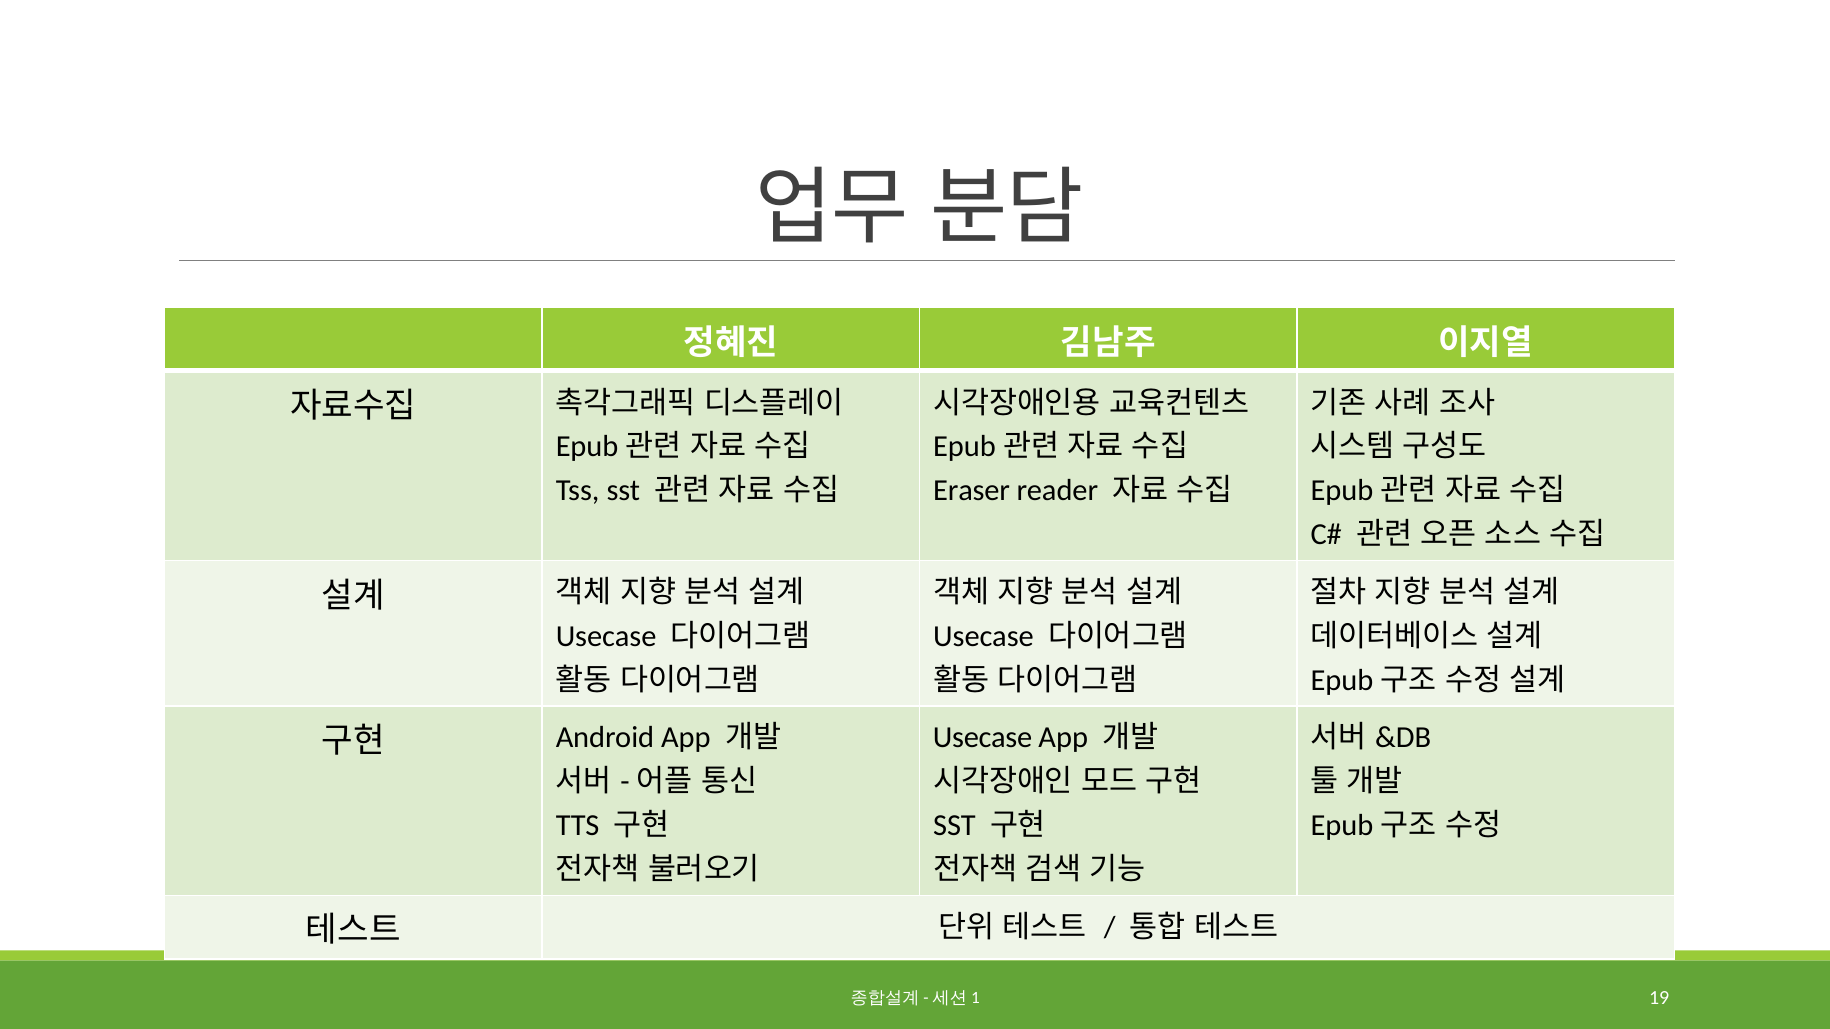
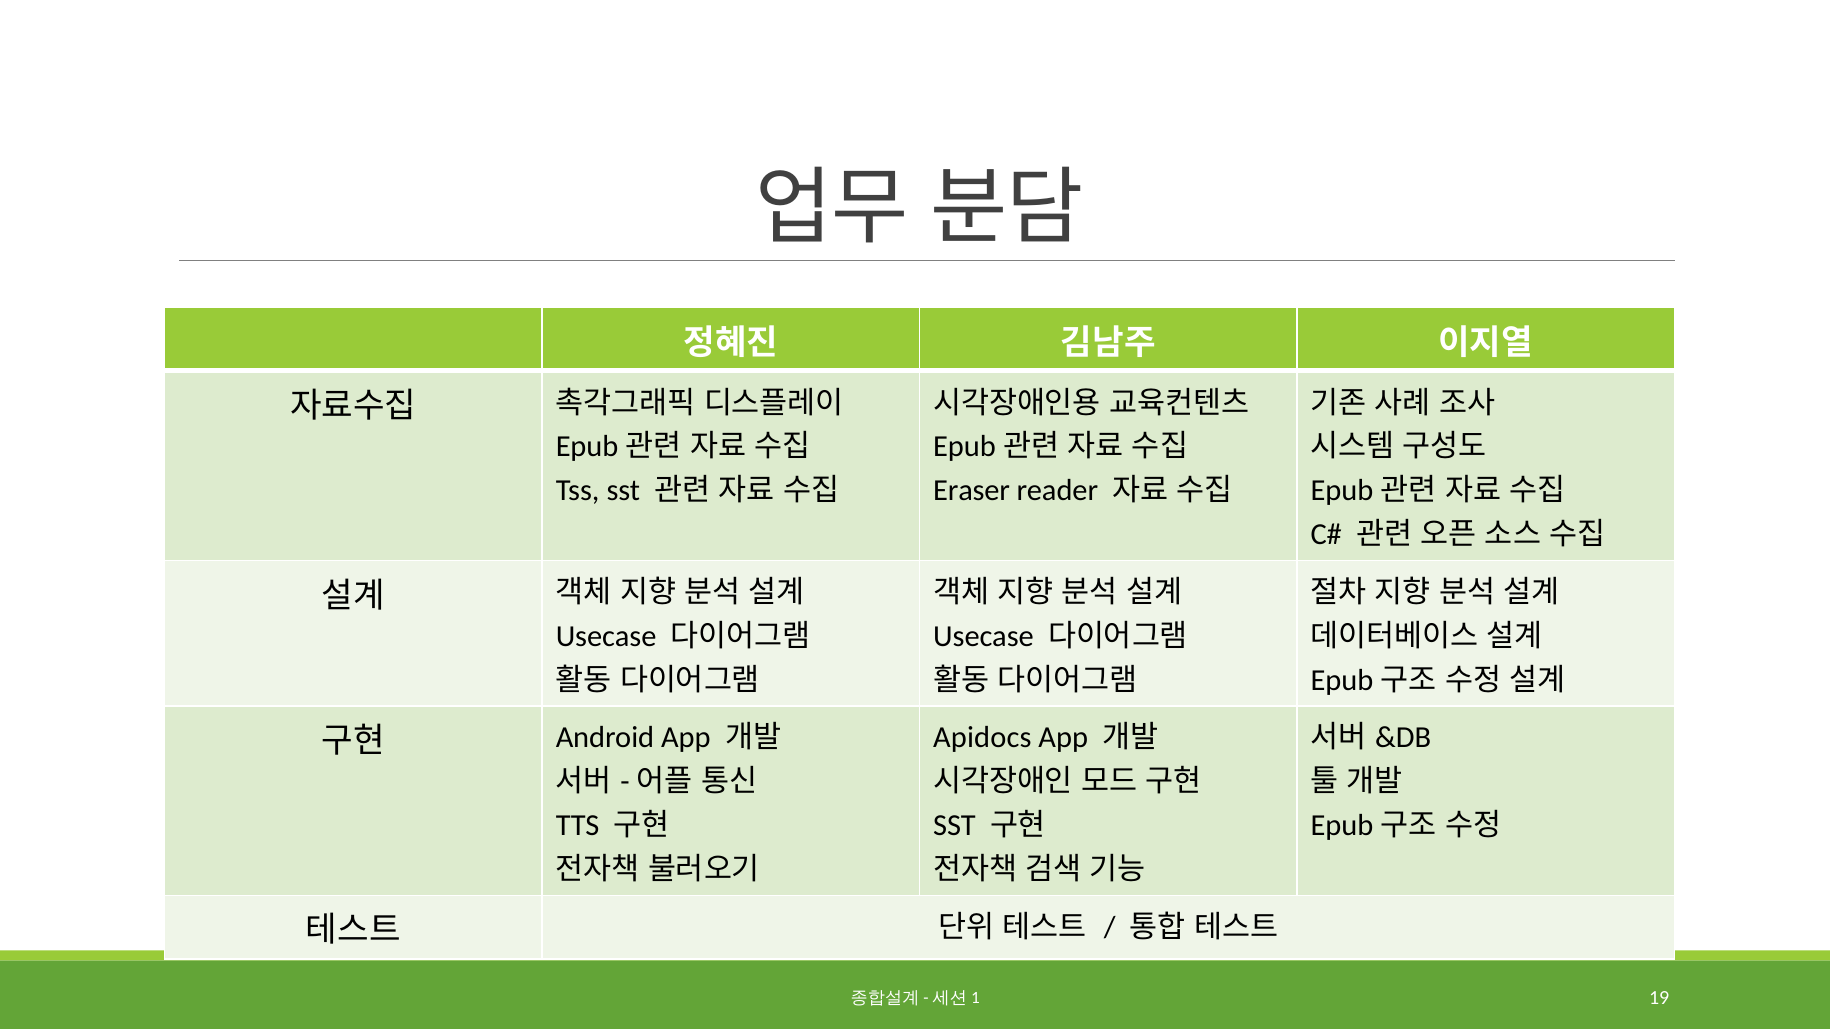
Usecase at (983, 738): Usecase -> Apidocs
